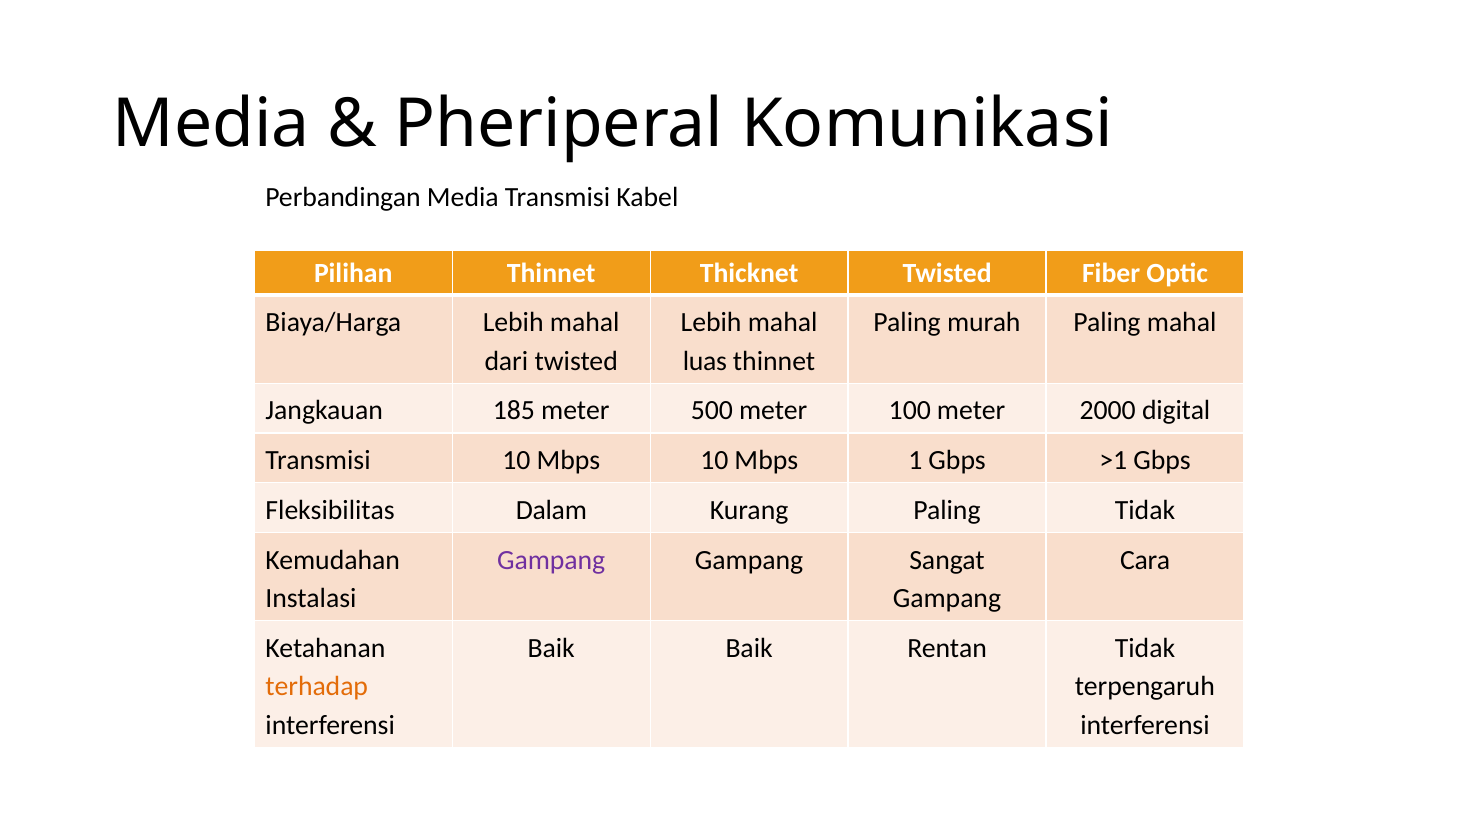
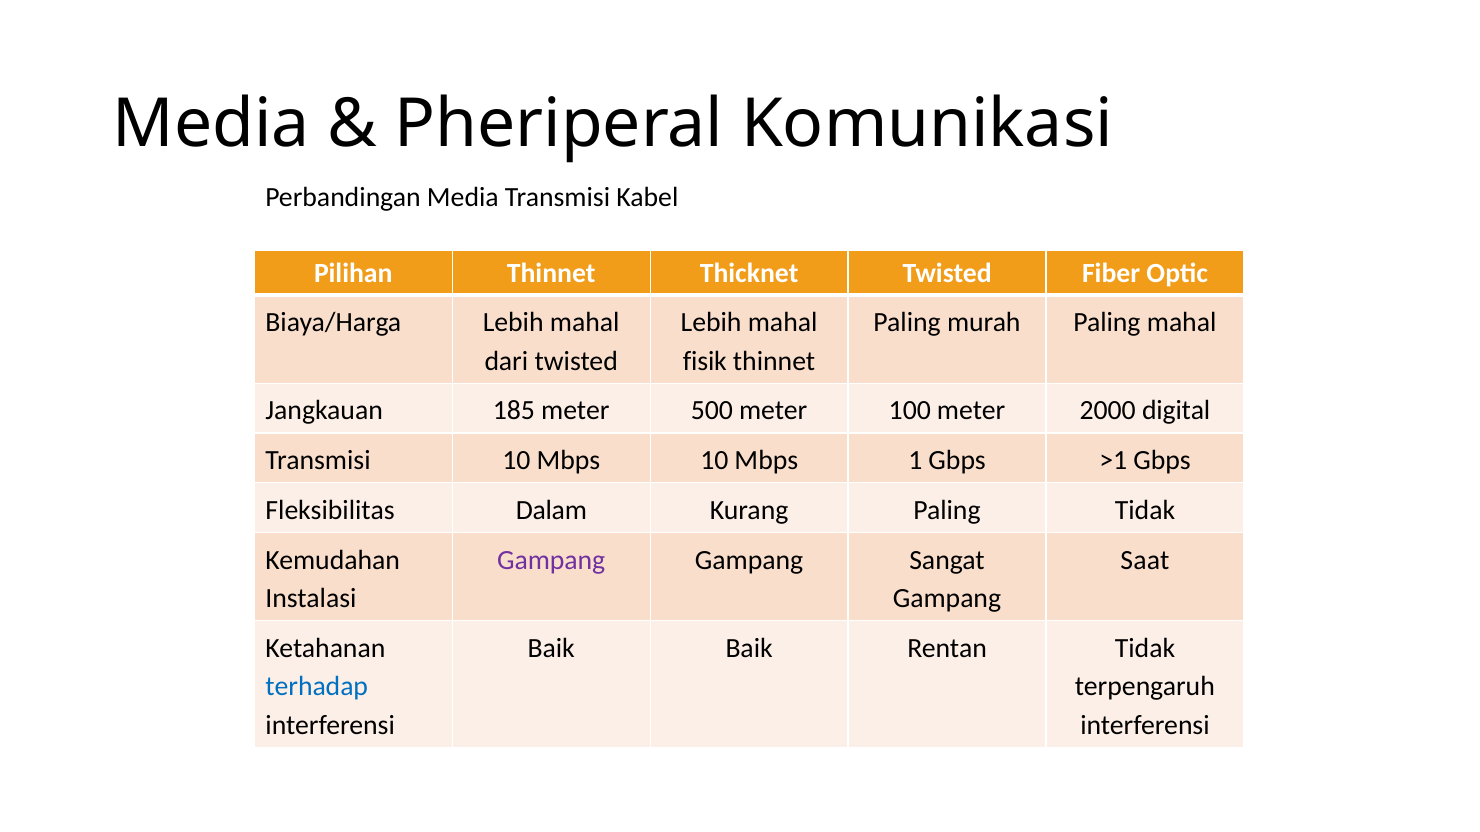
luas: luas -> fisik
Cara: Cara -> Saat
terhadap colour: orange -> blue
